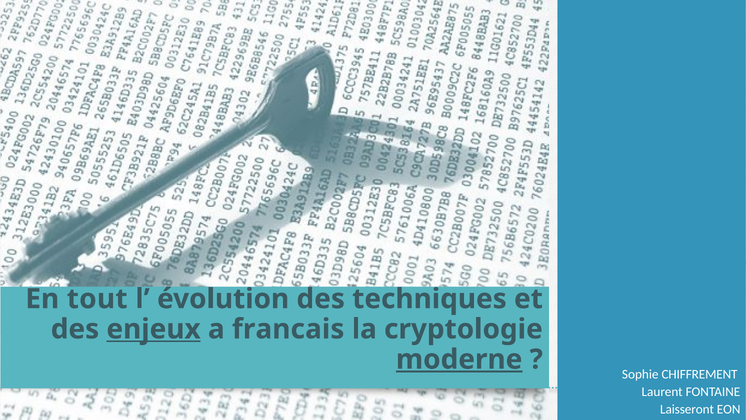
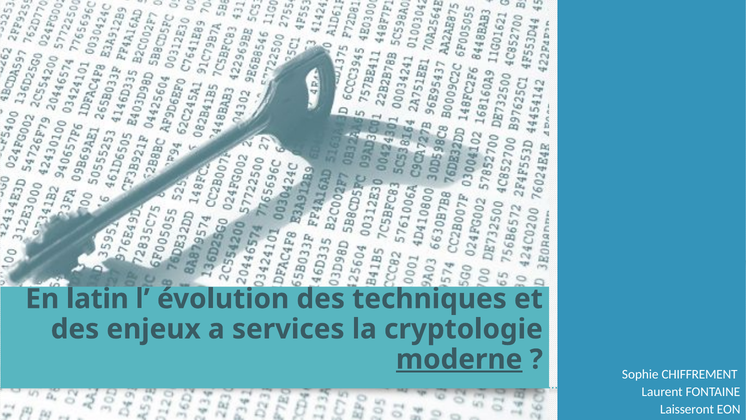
tout: tout -> latin
enjeux underline: present -> none
francais: francais -> services
